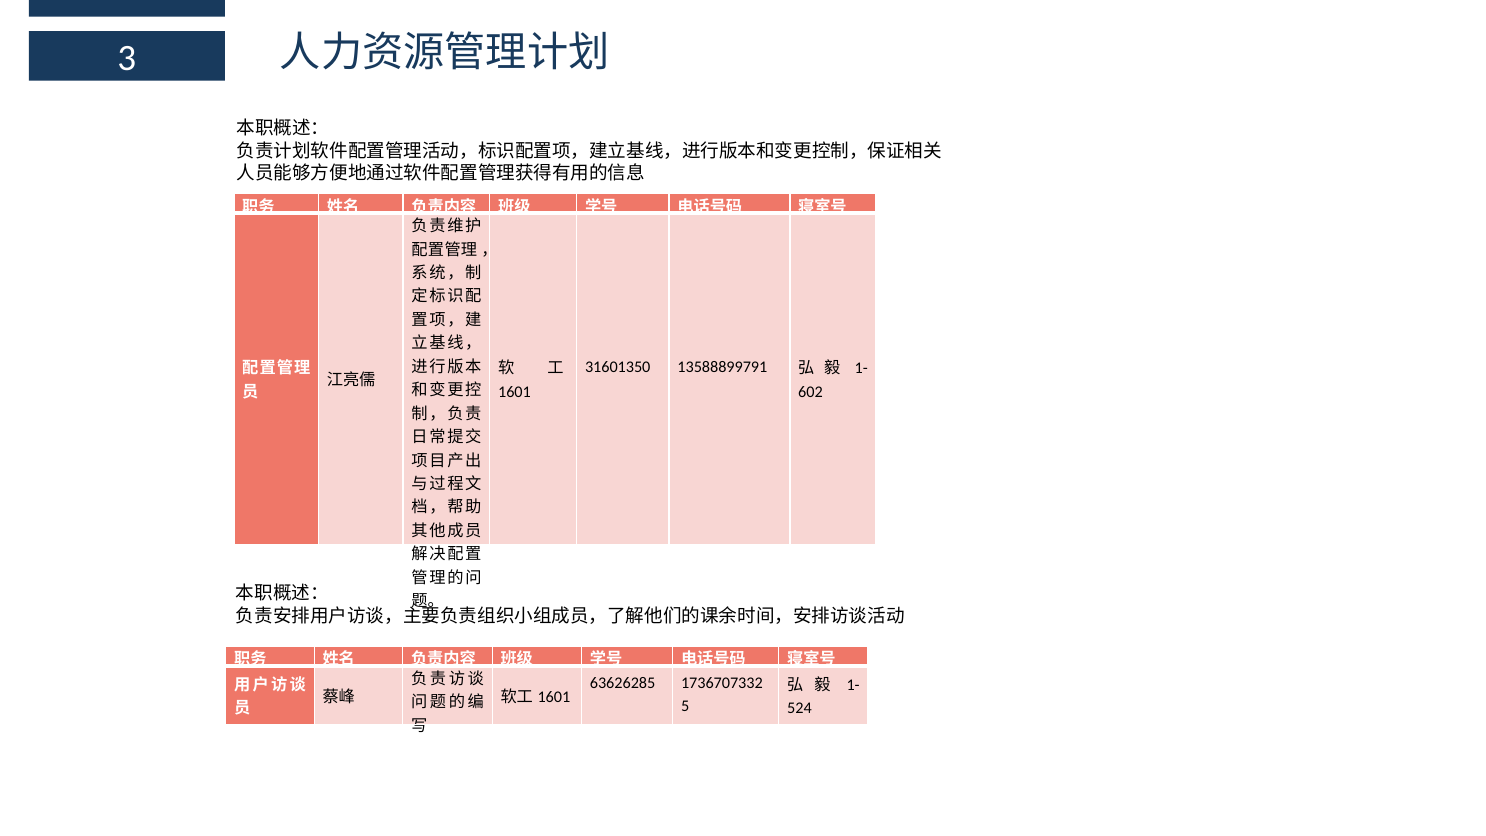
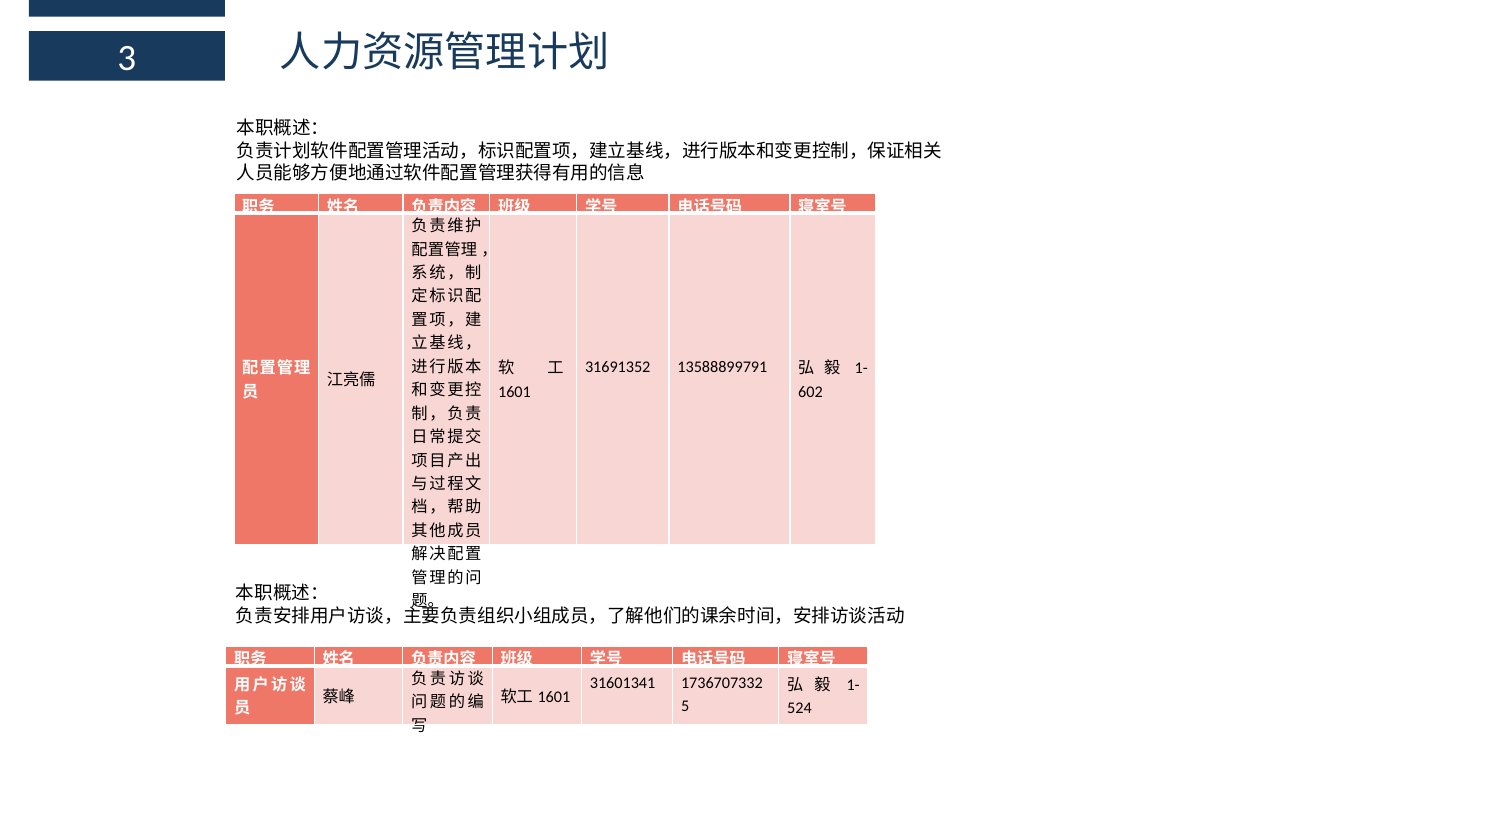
31601350: 31601350 -> 31691352
63626285: 63626285 -> 31601341
